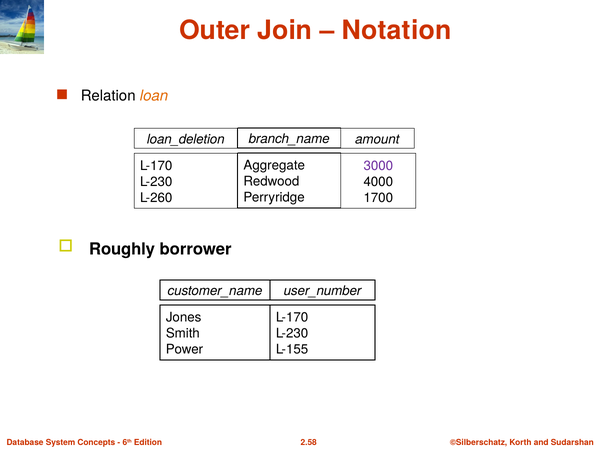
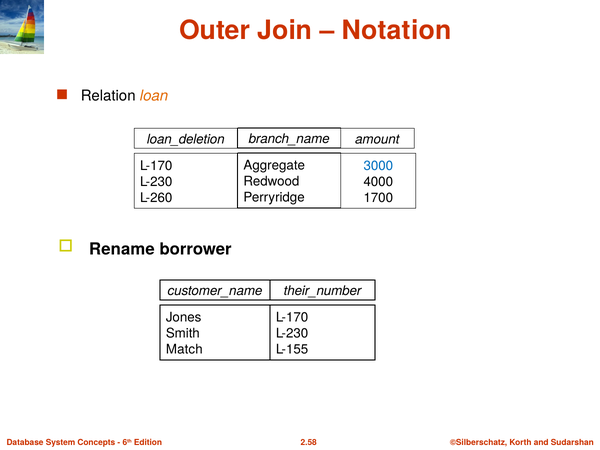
3000 colour: purple -> blue
Roughly: Roughly -> Rename
user_number: user_number -> their_number
Power: Power -> Match
